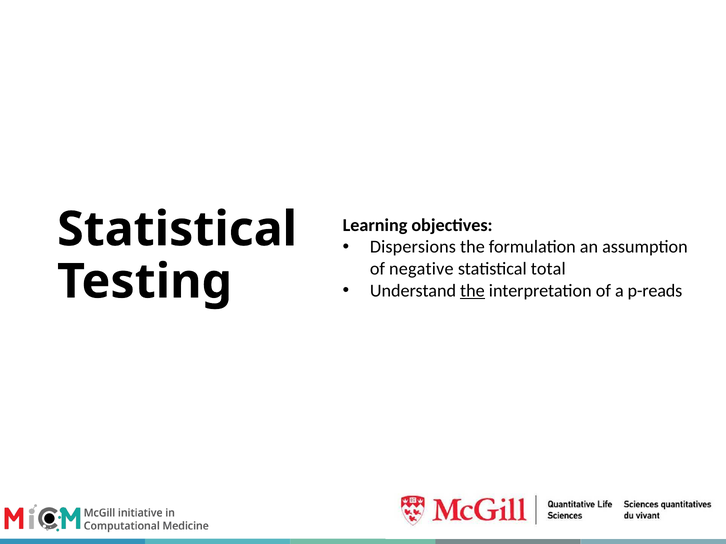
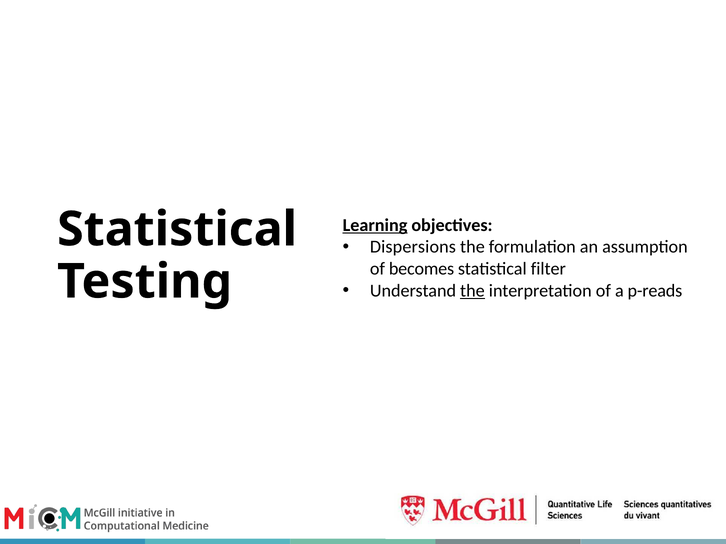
Learning underline: none -> present
negative: negative -> becomes
total: total -> filter
